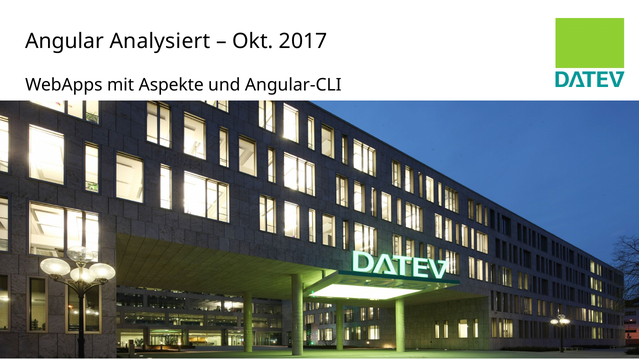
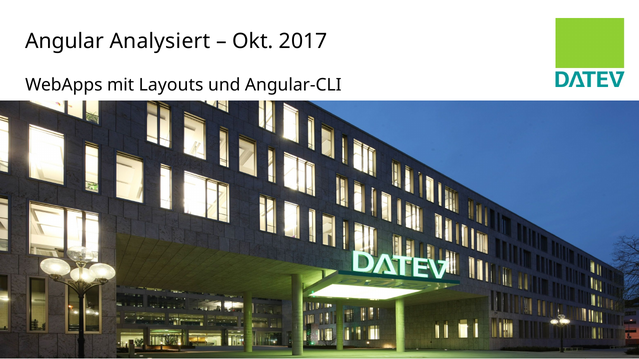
Aspekte: Aspekte -> Layouts
